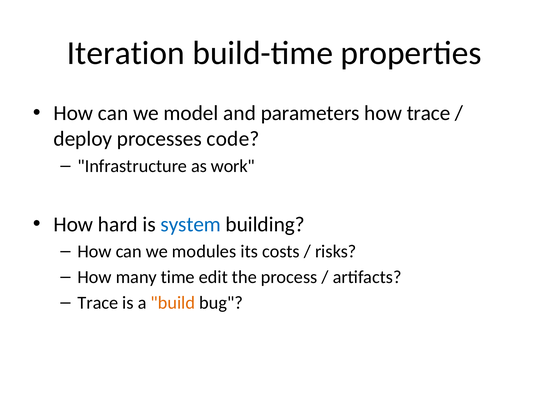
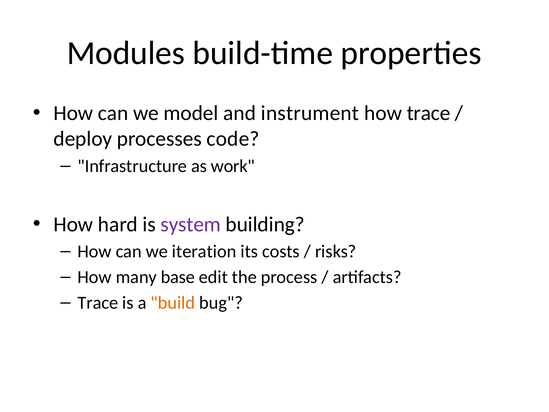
Iteration: Iteration -> Modules
parameters: parameters -> instrument
system colour: blue -> purple
modules: modules -> iteration
time: time -> base
